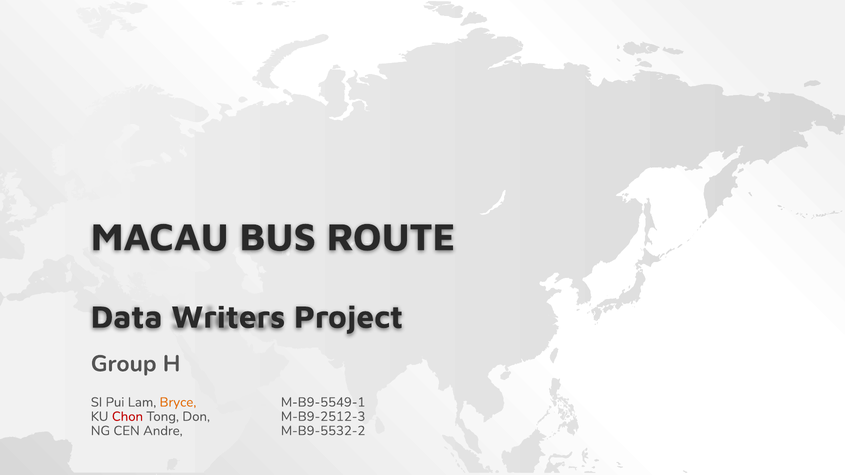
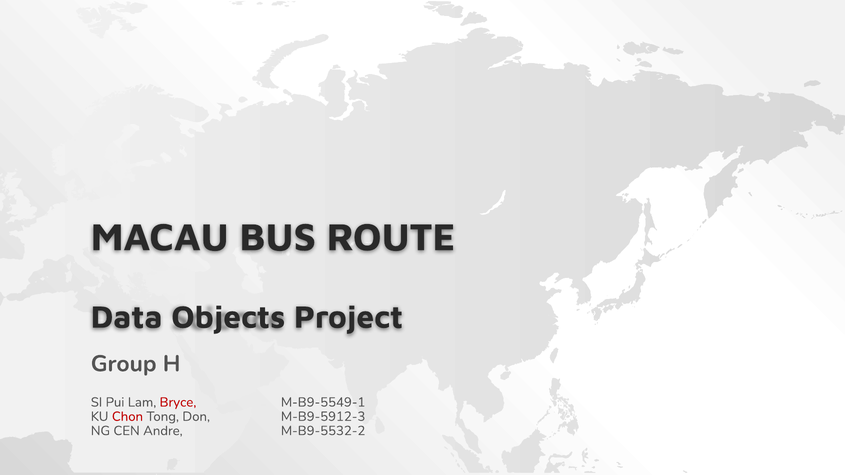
Writers: Writers -> Objects
Bryce colour: orange -> red
M-B9-2512-3: M-B9-2512-3 -> M-B9-5912-3
